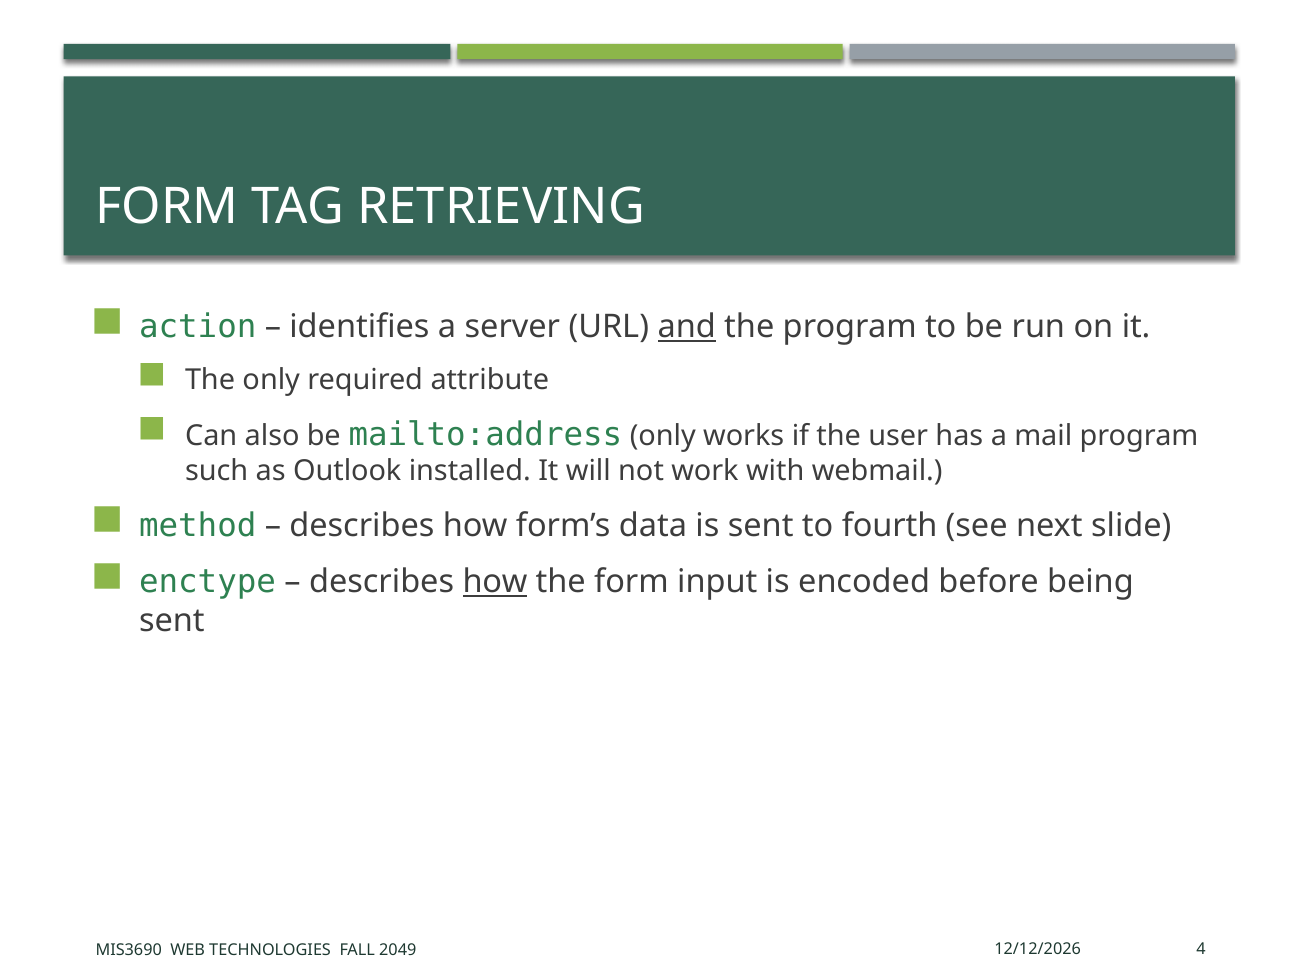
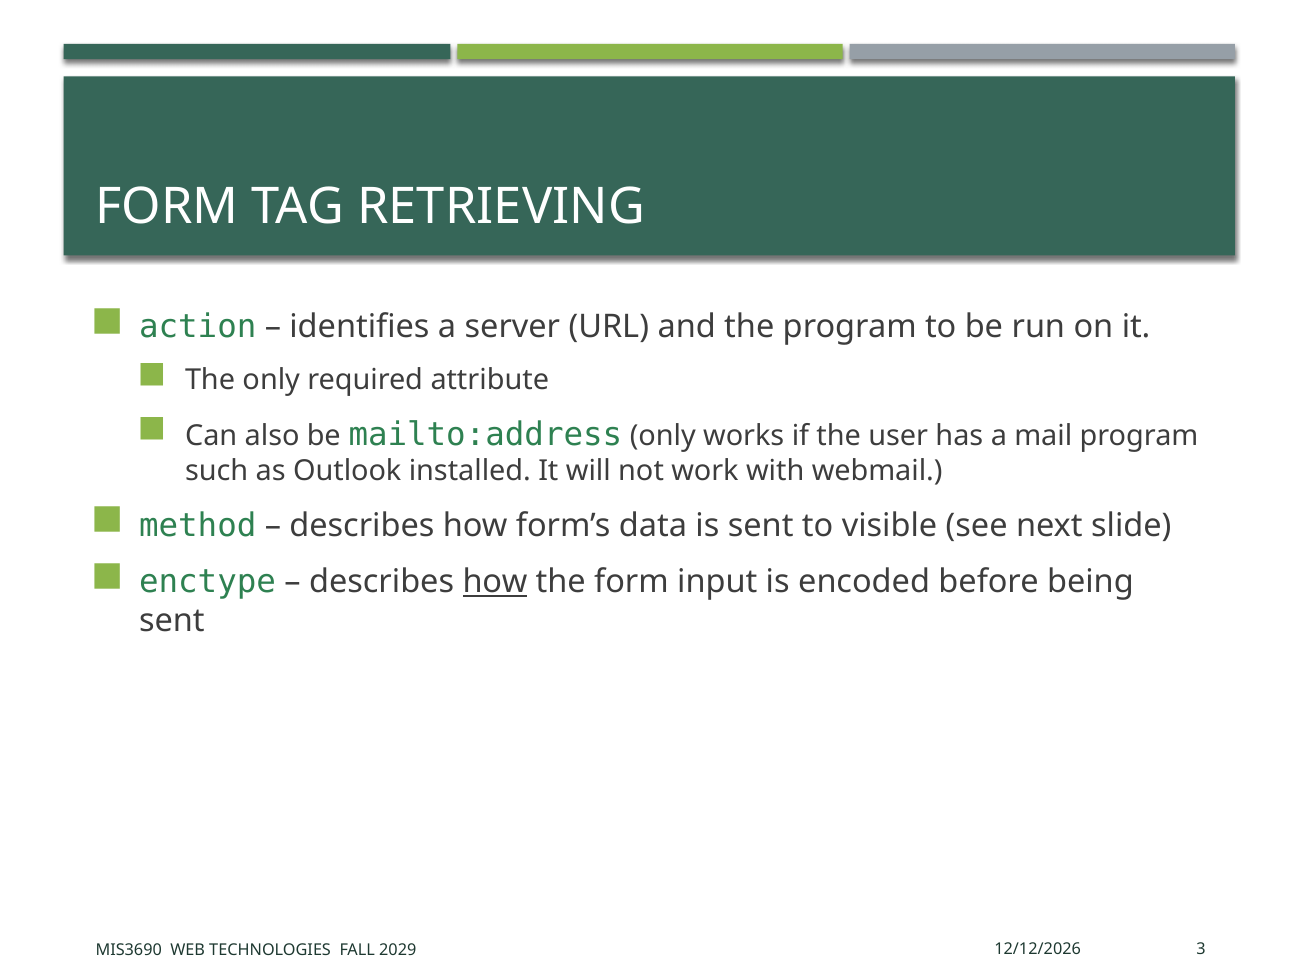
and underline: present -> none
fourth: fourth -> visible
4: 4 -> 3
2049: 2049 -> 2029
